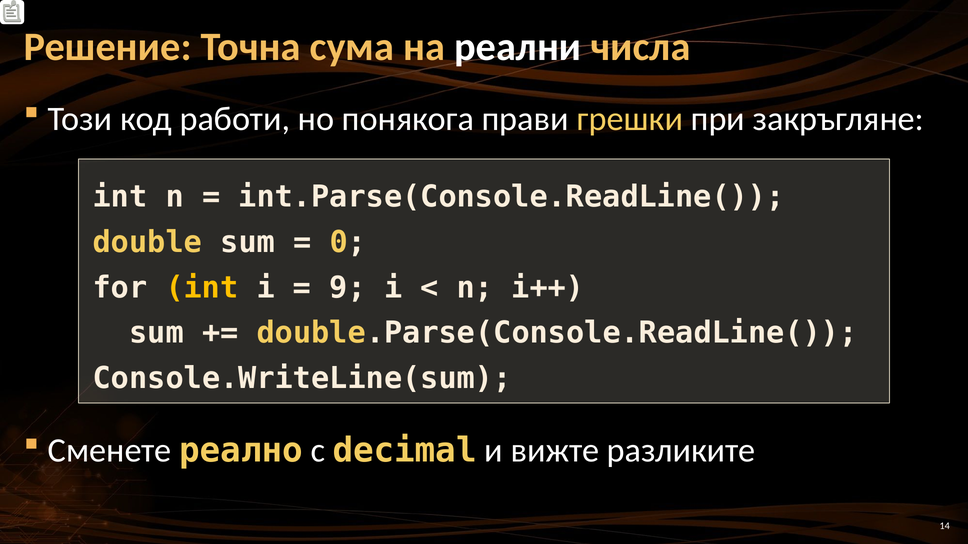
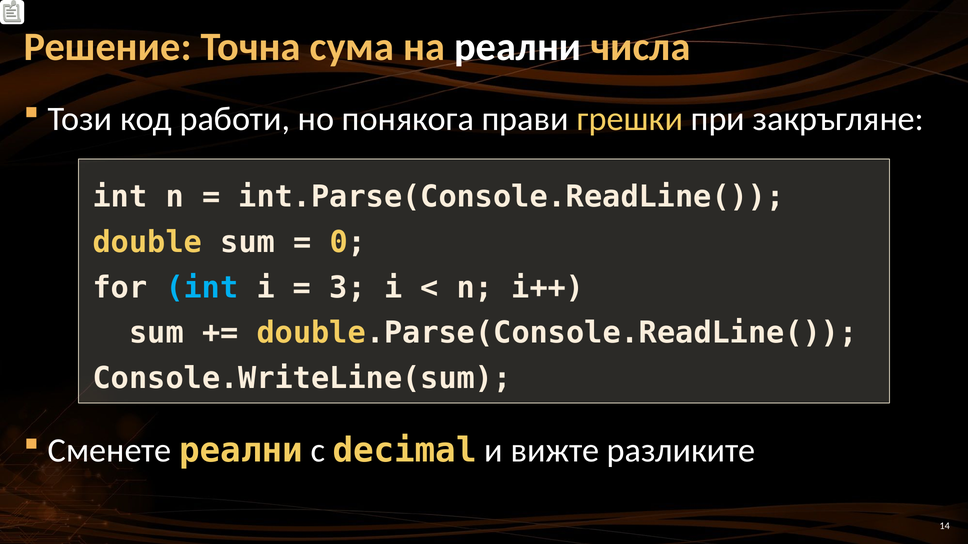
int at (202, 288) colour: yellow -> light blue
9: 9 -> 3
Сменете реално: реално -> реални
